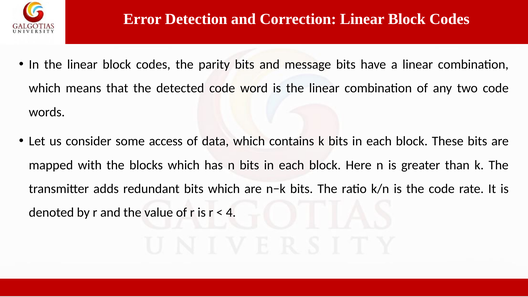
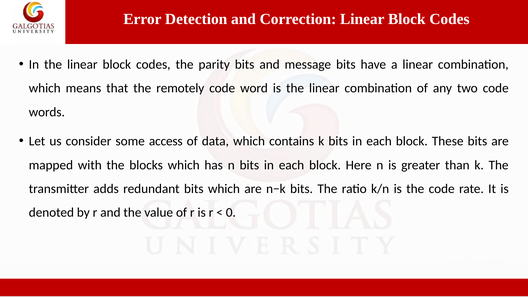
detected: detected -> remotely
4: 4 -> 0
